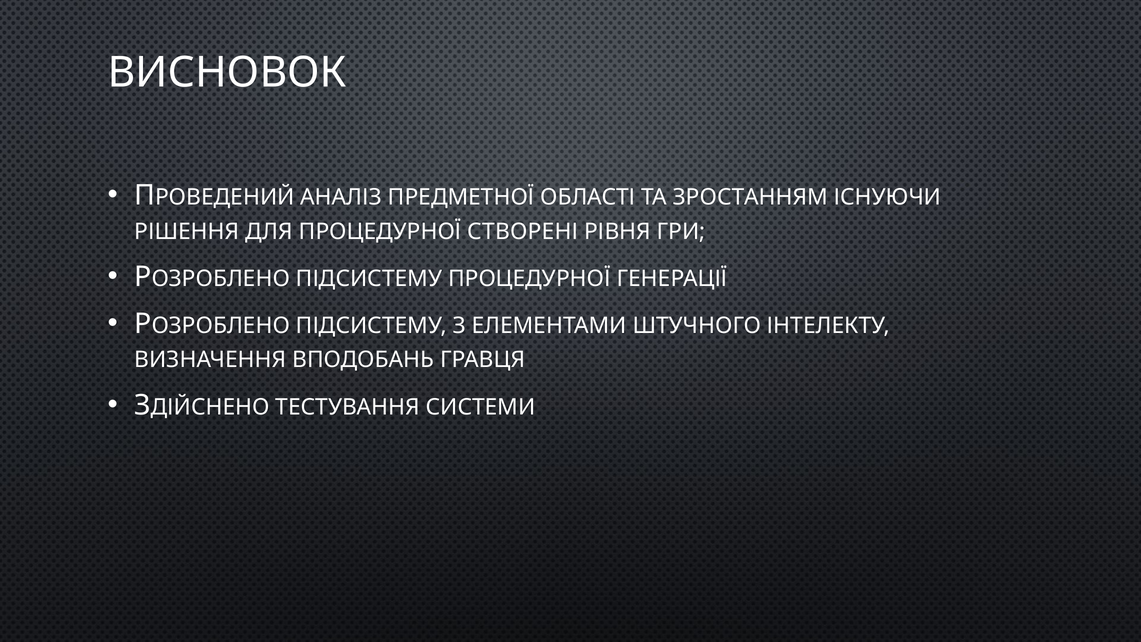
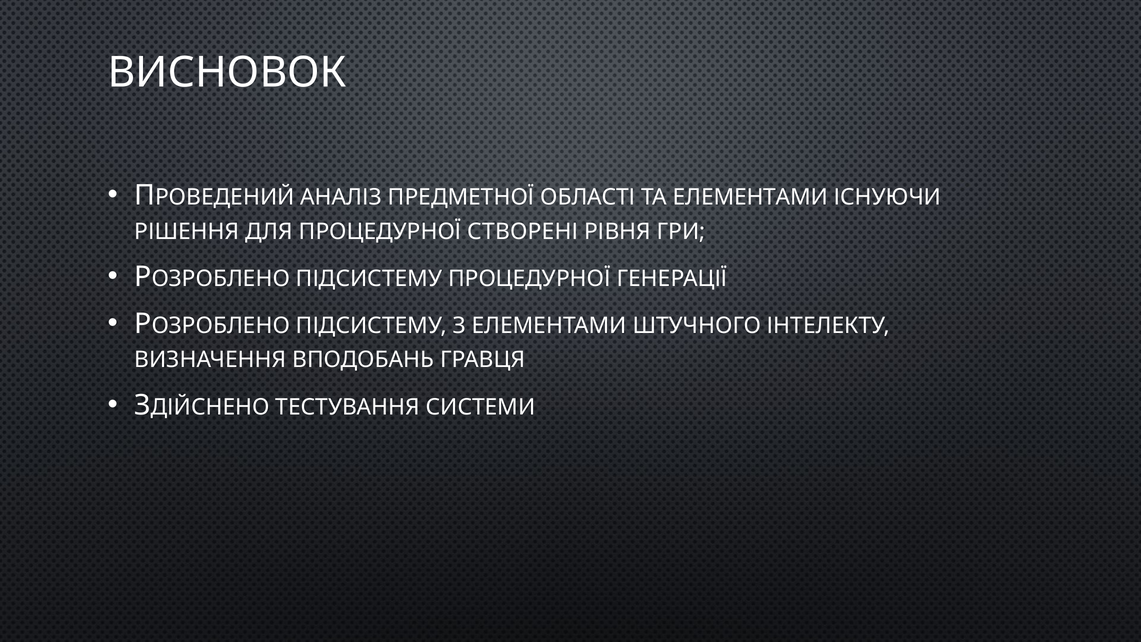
ТА ЗРОСТАННЯМ: ЗРОСТАННЯМ -> ЕЛЕМЕНТАМИ
